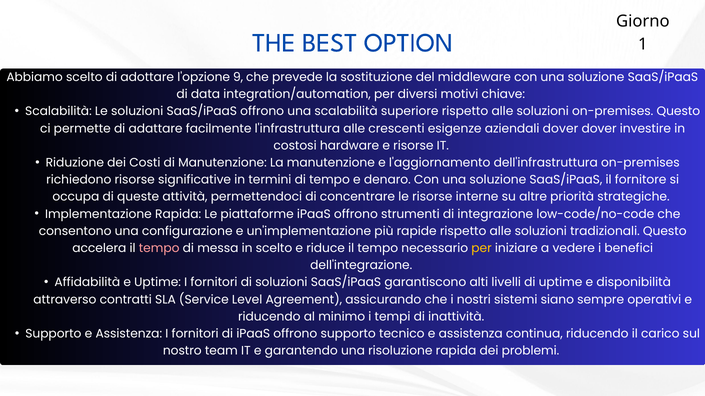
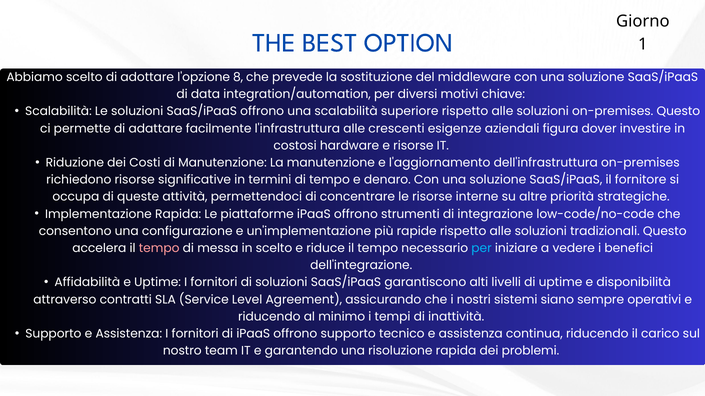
9: 9 -> 8
aziendali dover: dover -> figura
per at (482, 249) colour: yellow -> light blue
